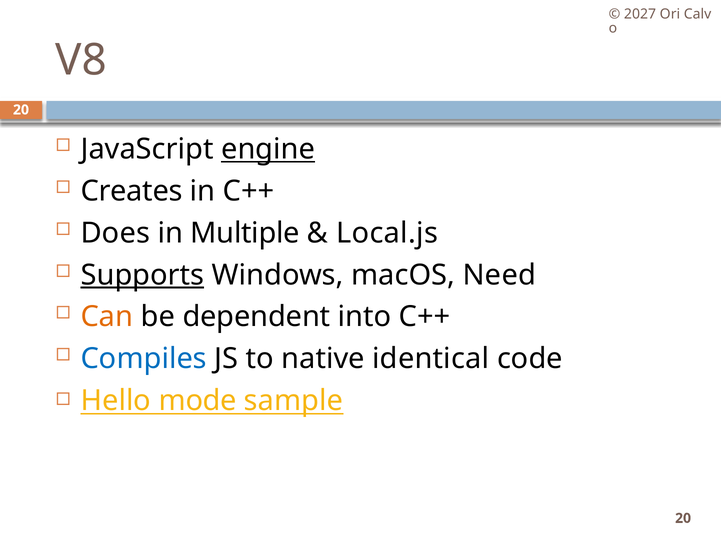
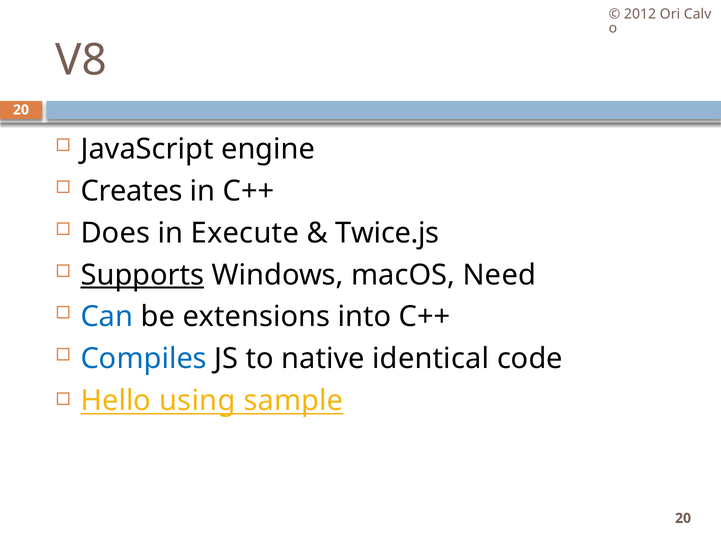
2027: 2027 -> 2012
engine underline: present -> none
Multiple: Multiple -> Execute
Local.js: Local.js -> Twice.js
Can colour: orange -> blue
dependent: dependent -> extensions
mode: mode -> using
